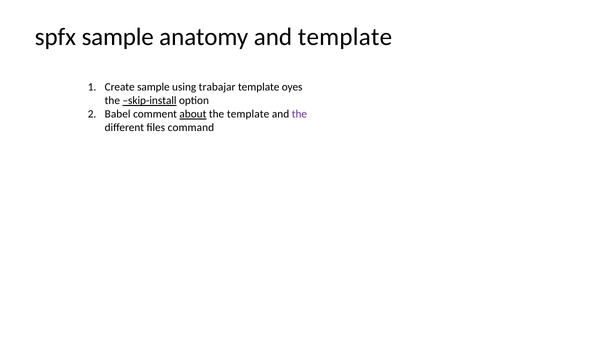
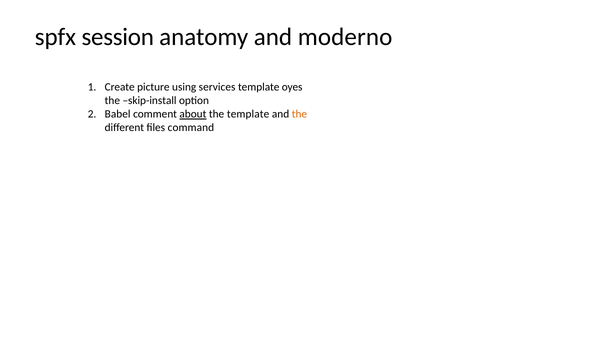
spfx sample: sample -> session
and template: template -> moderno
Create sample: sample -> picture
trabajar: trabajar -> services
skip-install underline: present -> none
the at (299, 114) colour: purple -> orange
